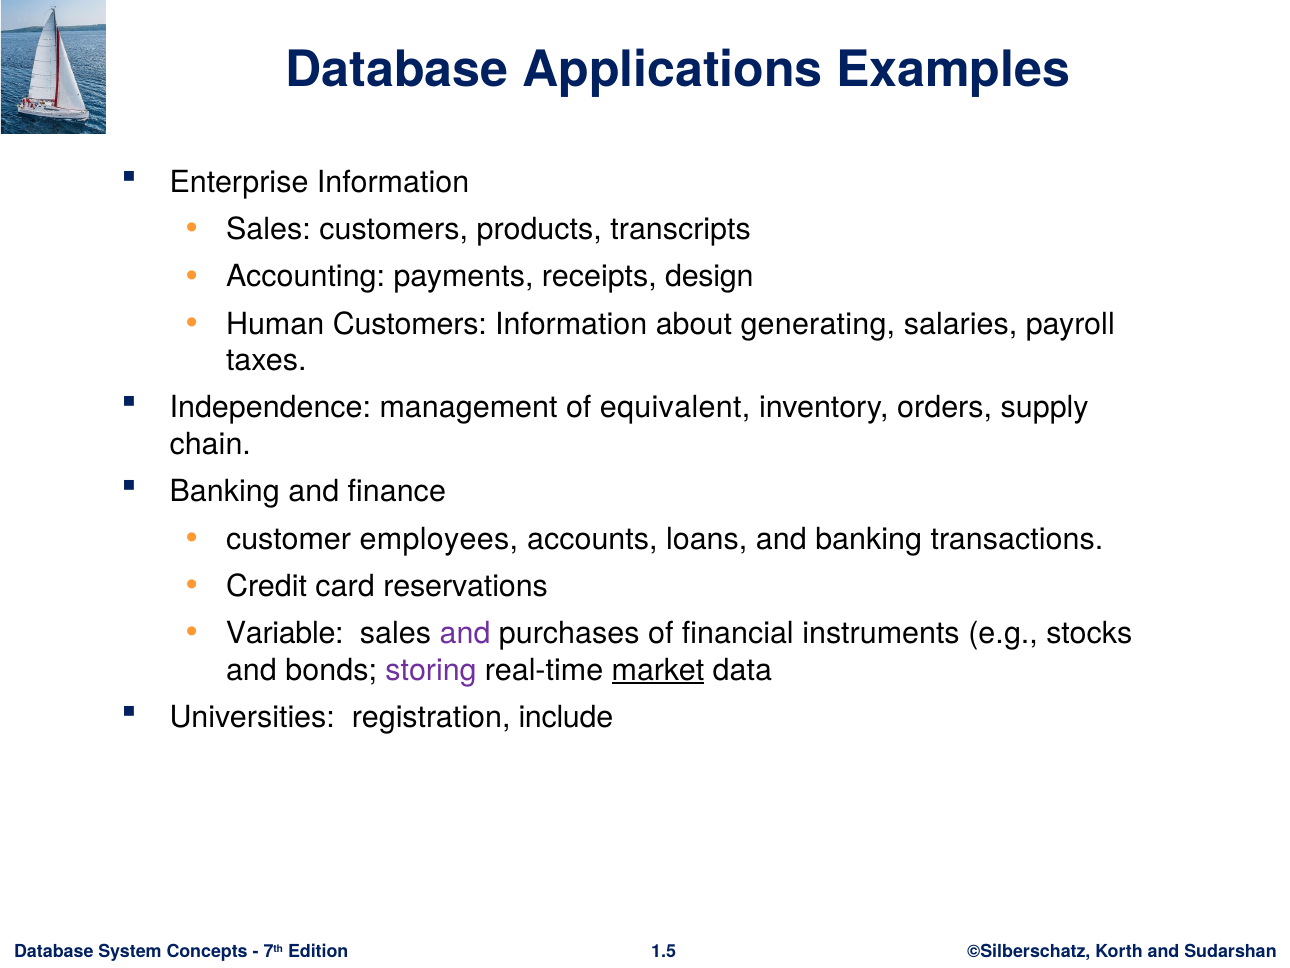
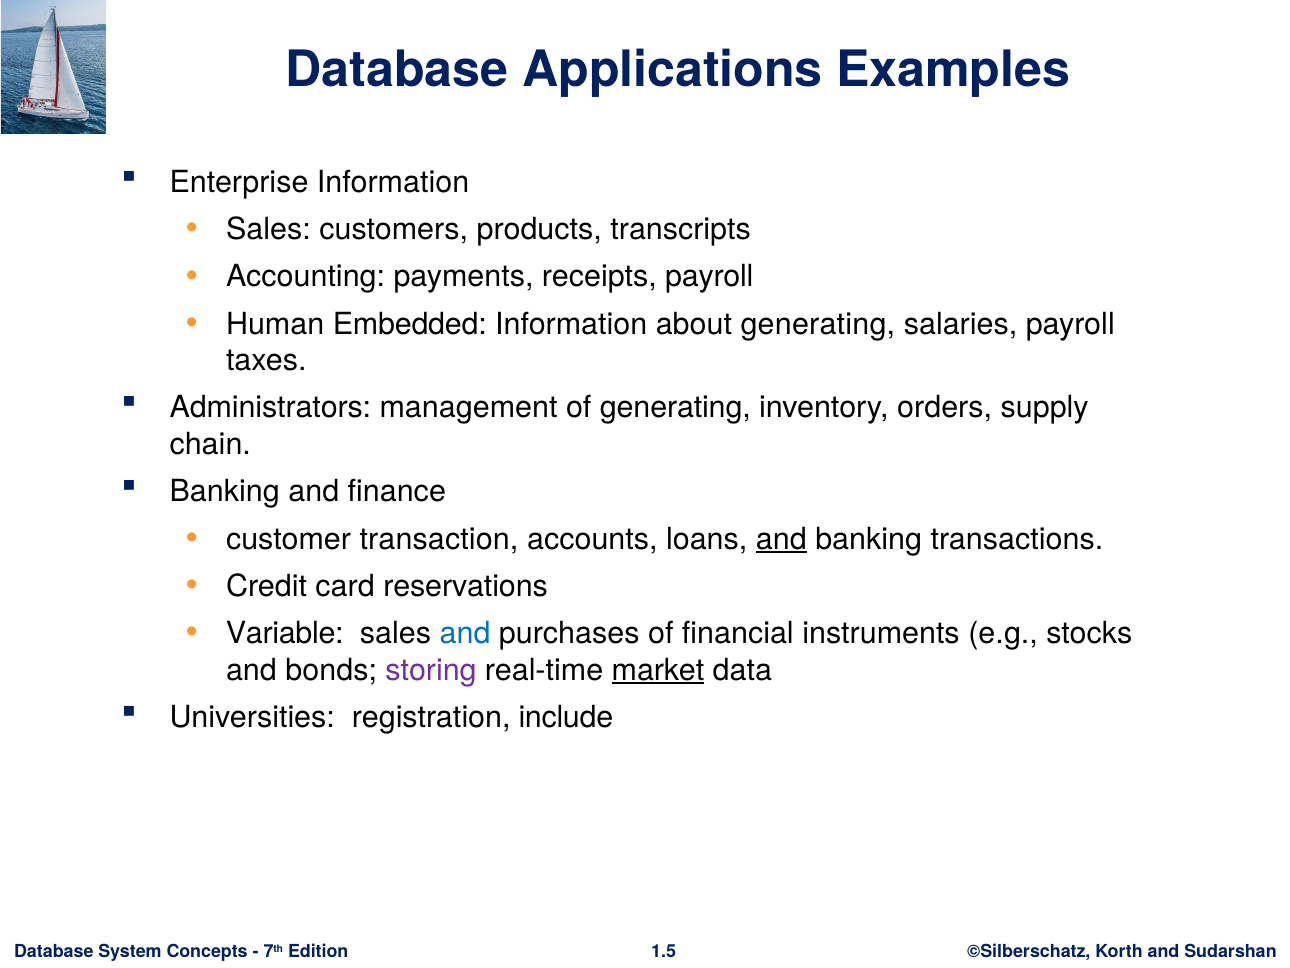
receipts design: design -> payroll
Human Customers: Customers -> Embedded
Independence: Independence -> Administrators
of equivalent: equivalent -> generating
employees: employees -> transaction
and at (781, 539) underline: none -> present
and at (465, 633) colour: purple -> blue
